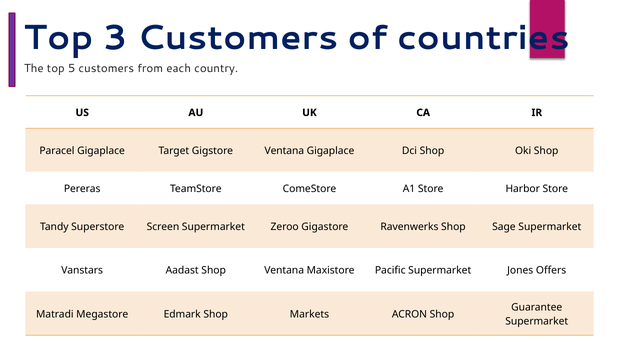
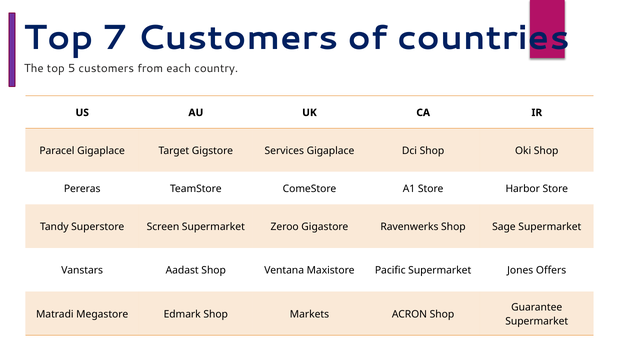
3: 3 -> 7
Gigstore Ventana: Ventana -> Services
